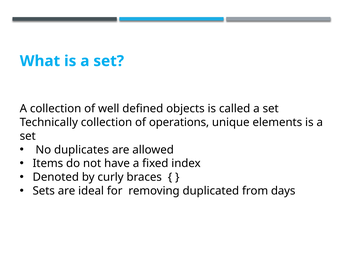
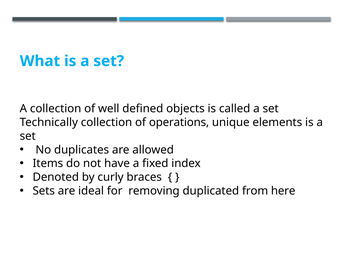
days: days -> here
